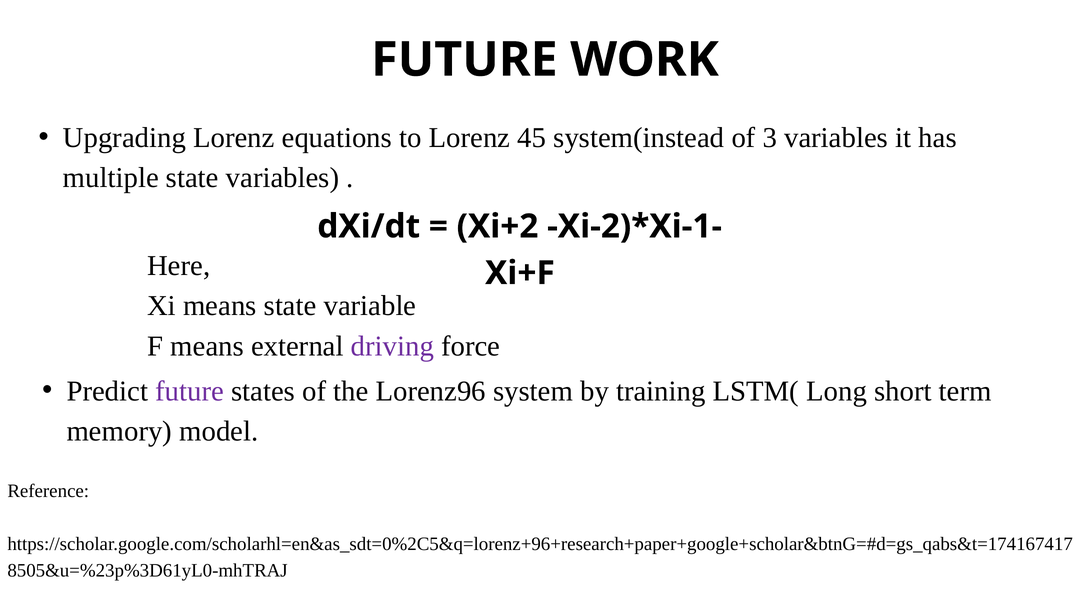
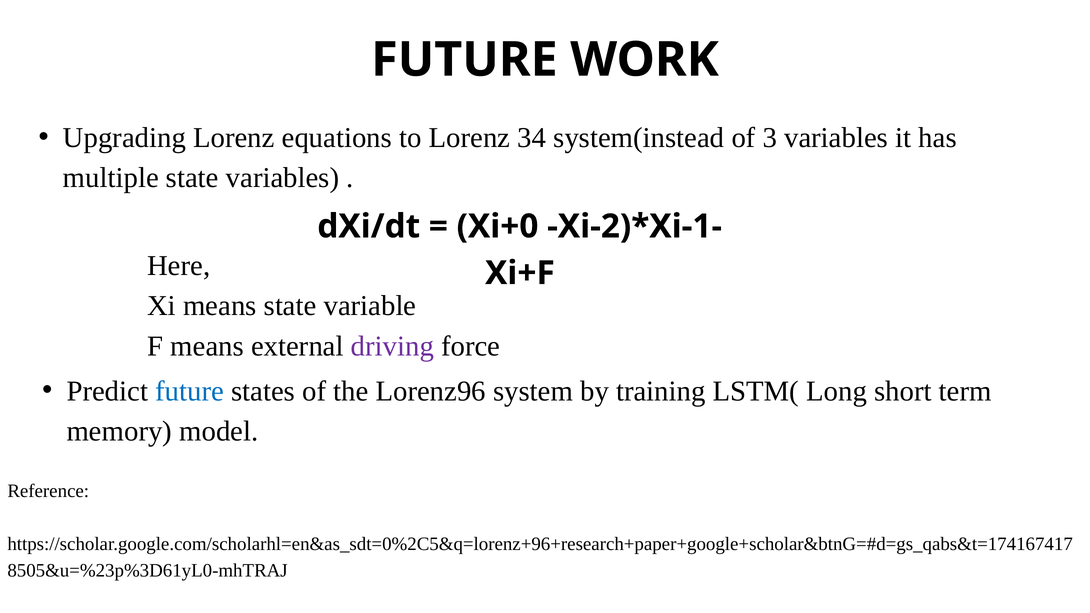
45: 45 -> 34
Xi+2: Xi+2 -> Xi+0
future at (190, 391) colour: purple -> blue
